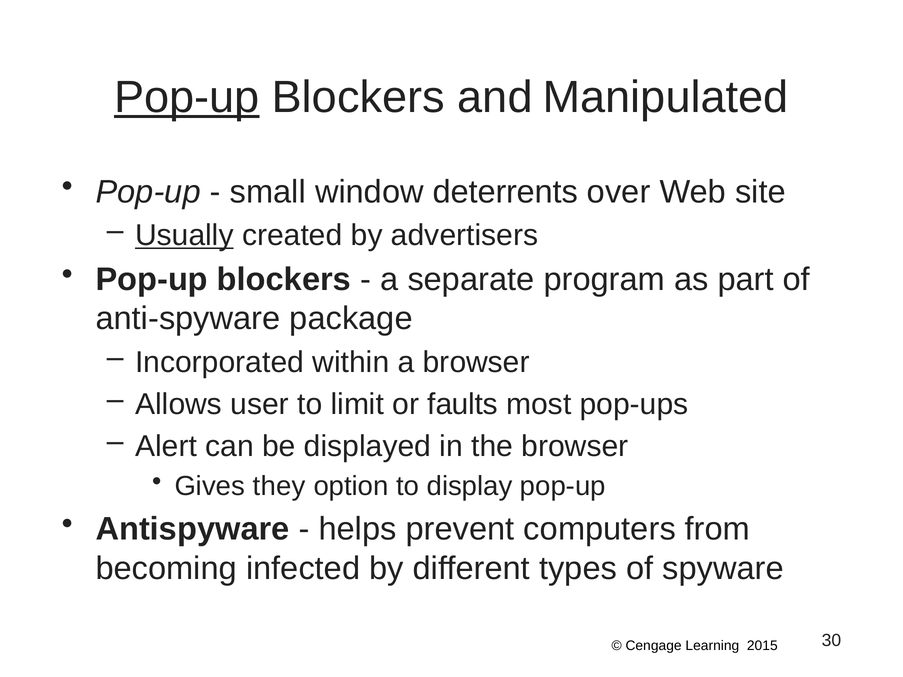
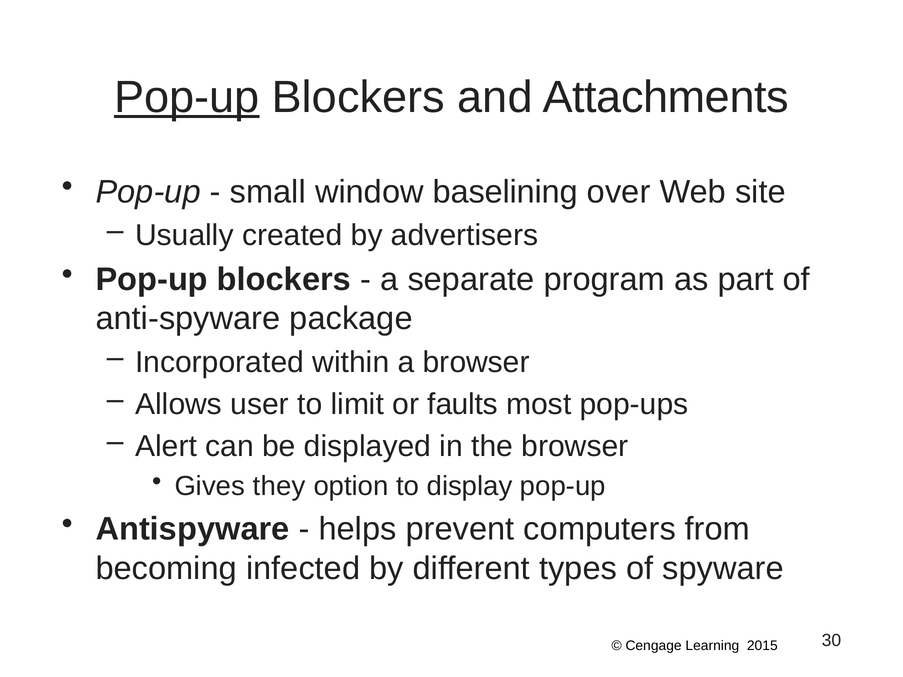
Manipulated: Manipulated -> Attachments
deterrents: deterrents -> baselining
Usually underline: present -> none
